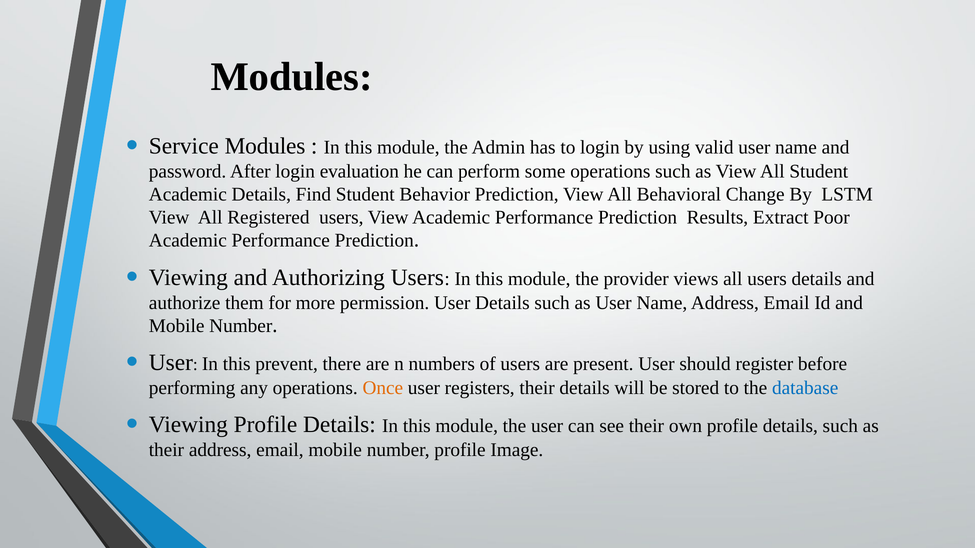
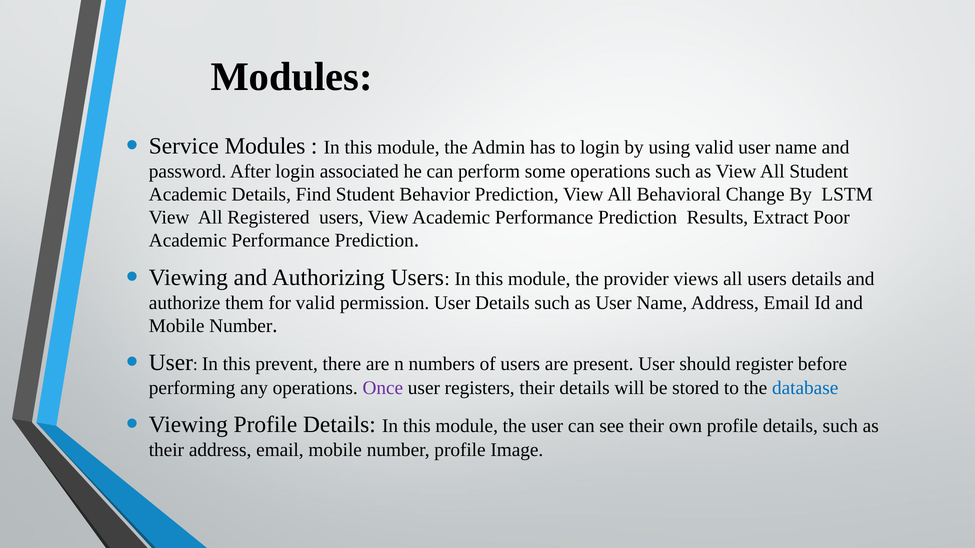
evaluation: evaluation -> associated
for more: more -> valid
Once colour: orange -> purple
